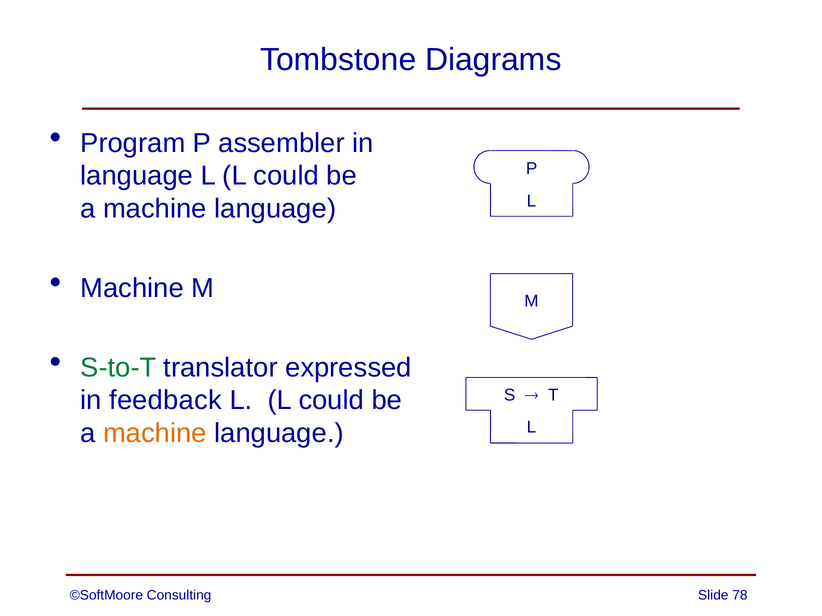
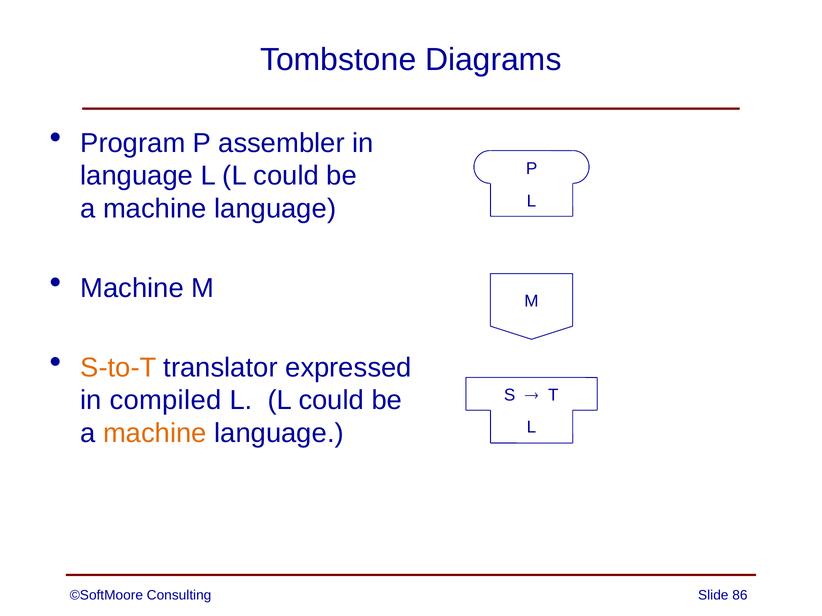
S-to-T colour: green -> orange
feedback: feedback -> compiled
78: 78 -> 86
